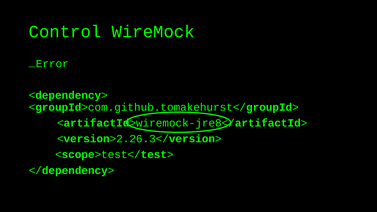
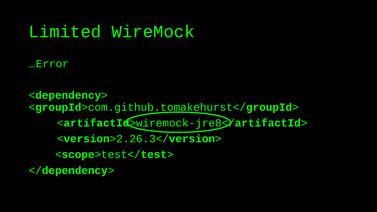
Control: Control -> Limited
